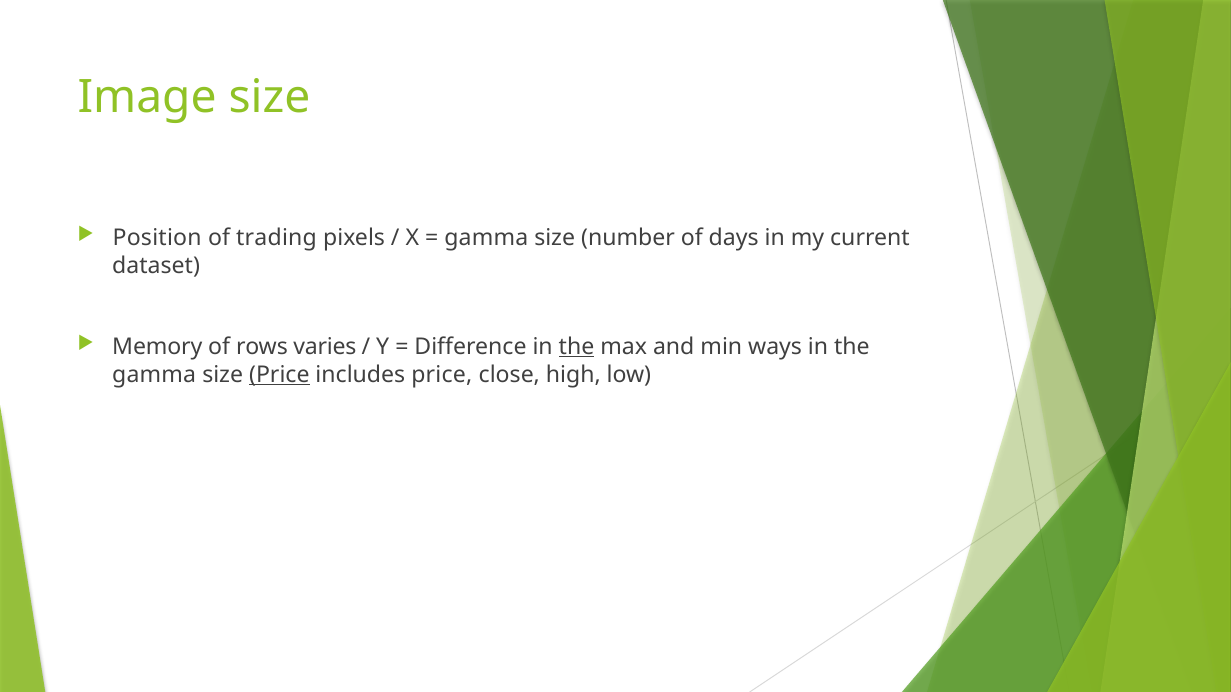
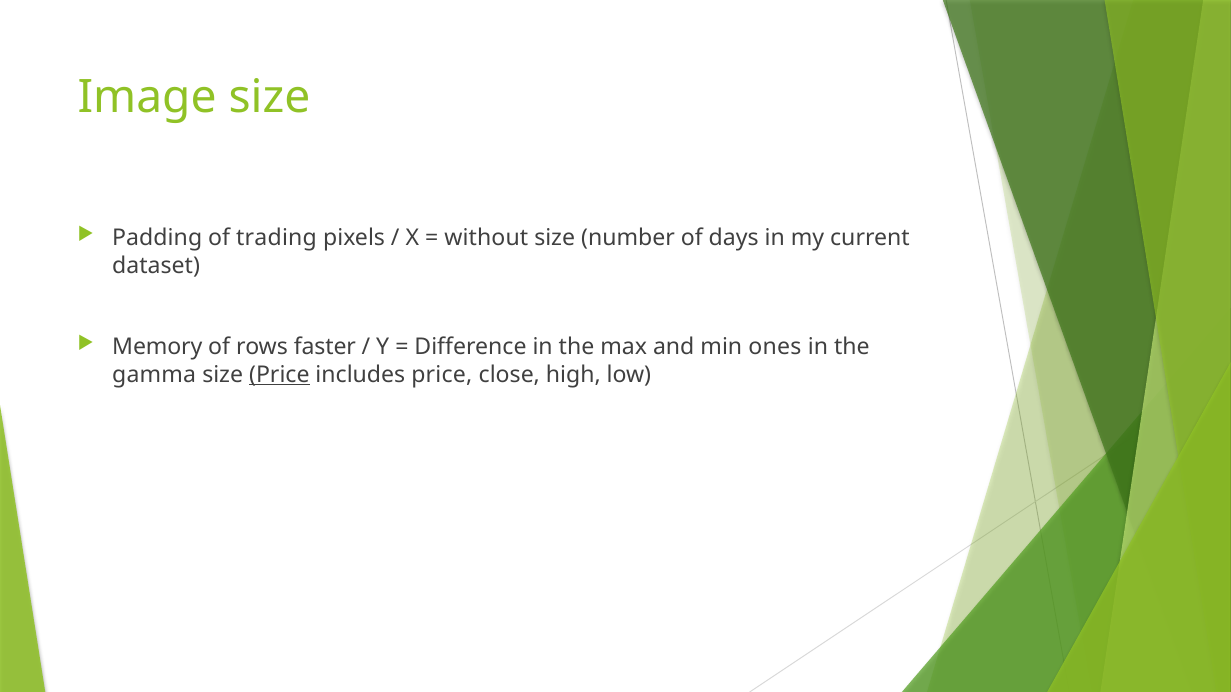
Position: Position -> Padding
gamma at (486, 238): gamma -> without
varies: varies -> faster
the at (577, 347) underline: present -> none
ways: ways -> ones
